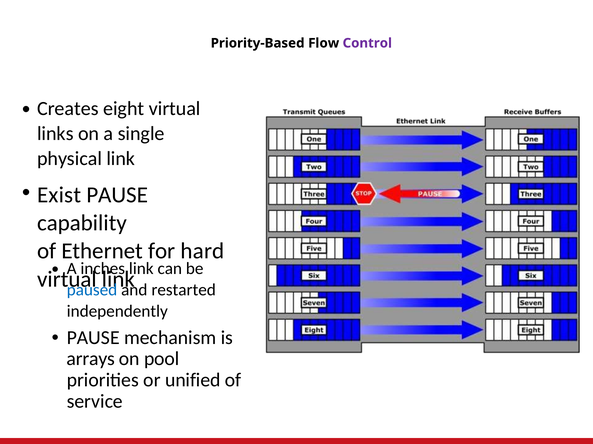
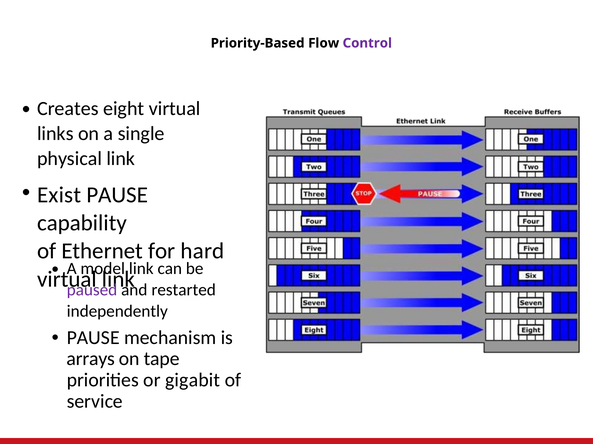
inches: inches -> model
paused colour: blue -> purple
pool: pool -> tape
unified: unified -> gigabit
